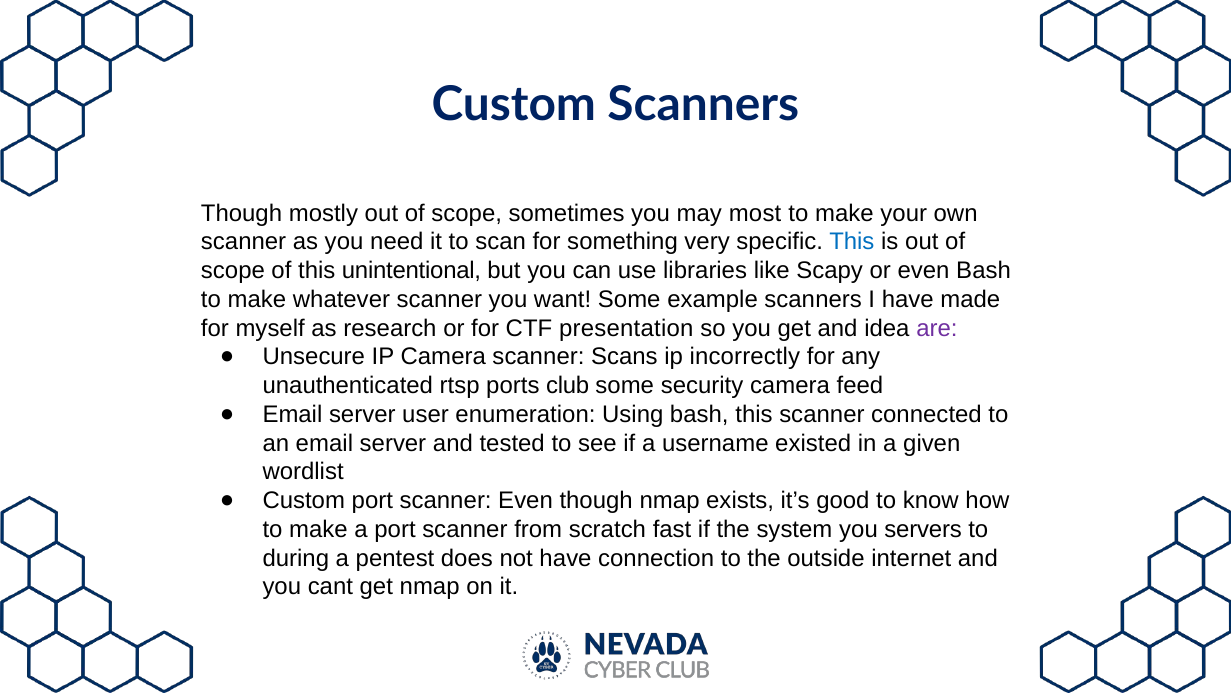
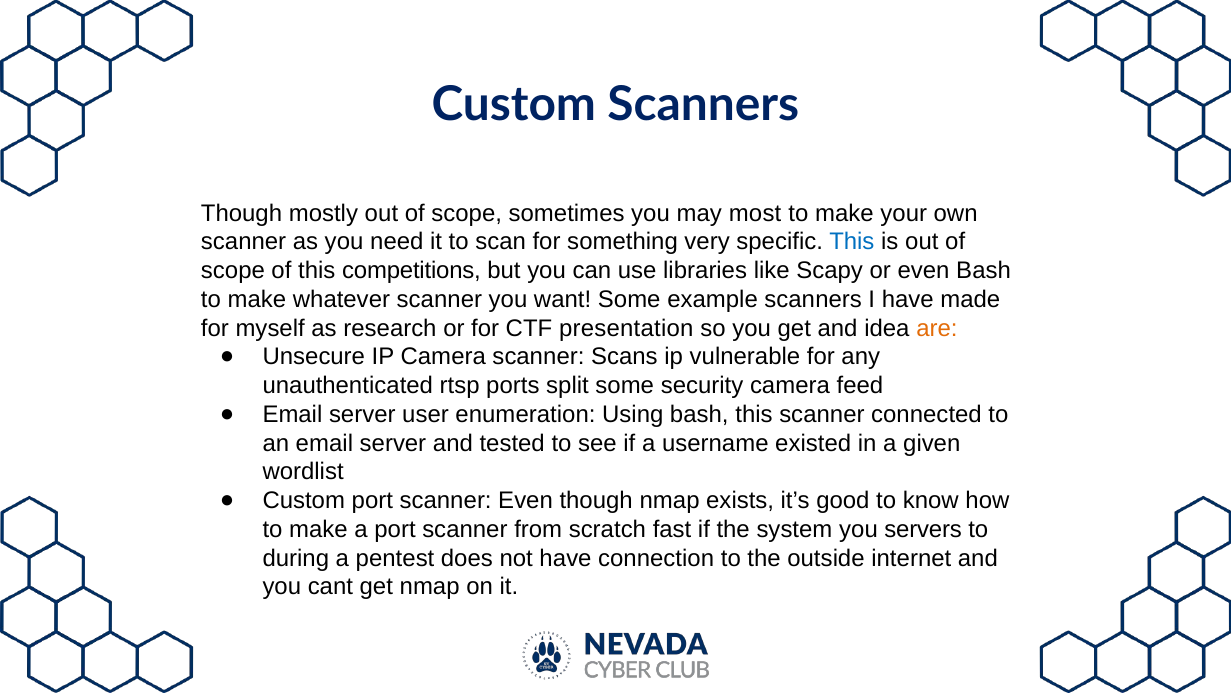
unintentional: unintentional -> competitions
are colour: purple -> orange
incorrectly: incorrectly -> vulnerable
club: club -> split
